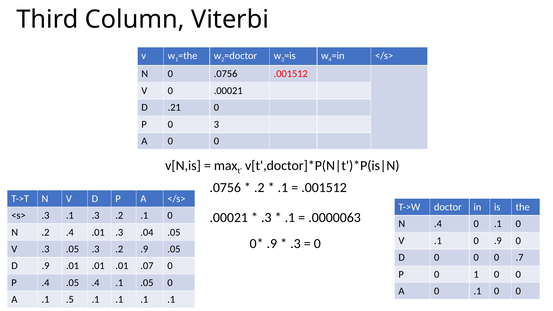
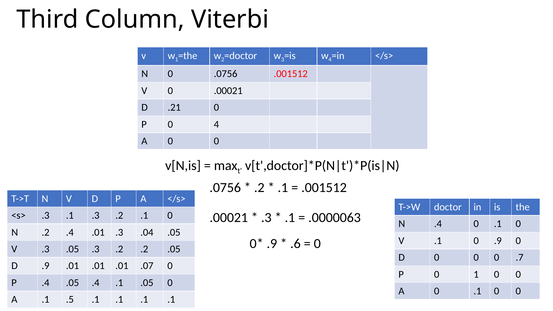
0 3: 3 -> 4
.3 at (295, 244): .3 -> .6
.2 .9: .9 -> .2
